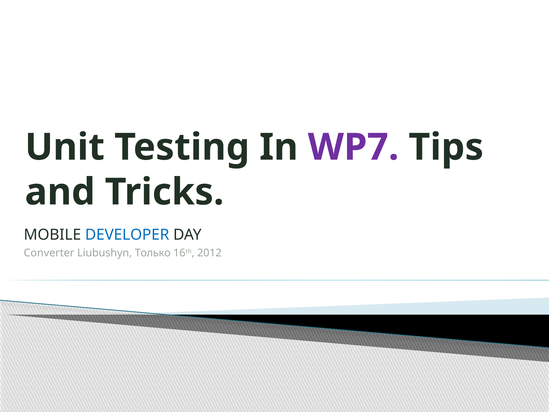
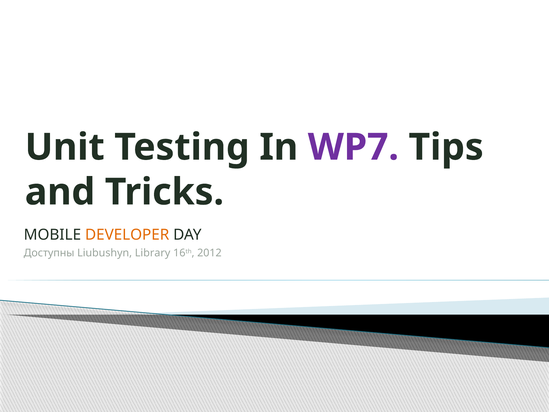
DEVELOPER colour: blue -> orange
Converter: Converter -> Доступны
Только: Только -> Library
